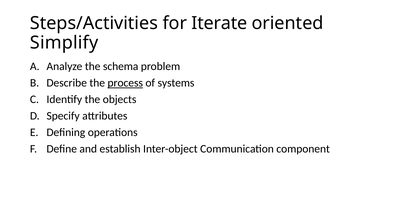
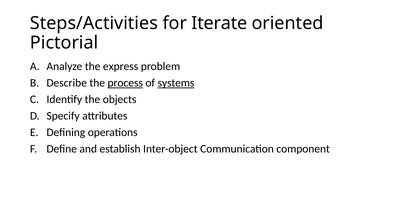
Simplify: Simplify -> Pictorial
schema: schema -> express
systems underline: none -> present
